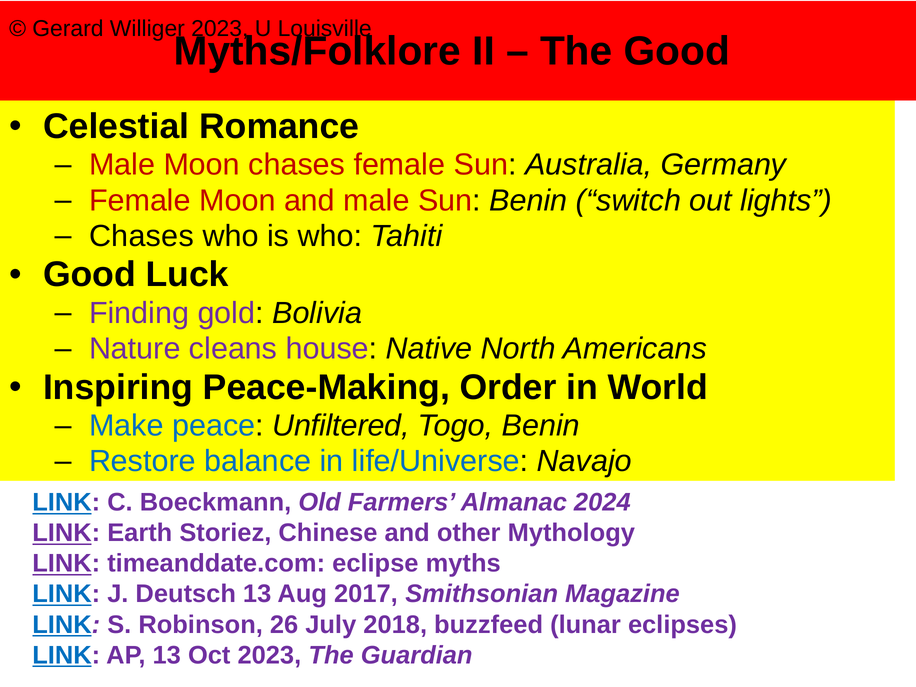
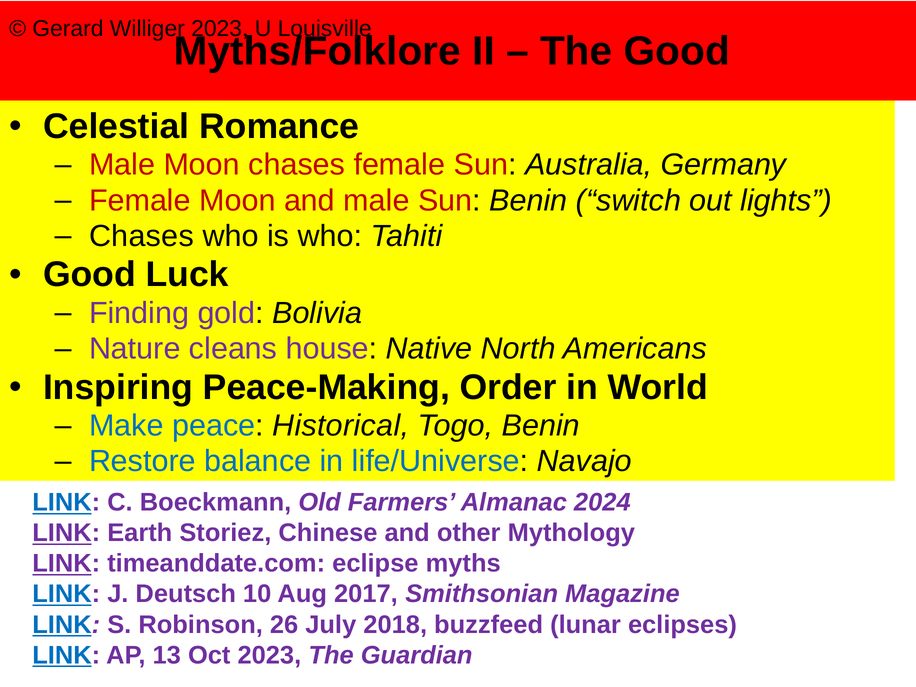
Unfiltered: Unfiltered -> Historical
Deutsch 13: 13 -> 10
